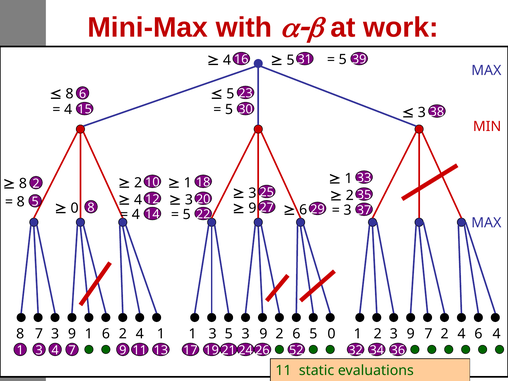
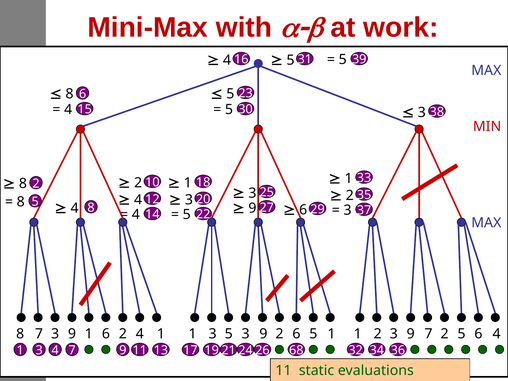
0 at (75, 208): 0 -> 4
5 0: 0 -> 1
7 2 4: 4 -> 5
52: 52 -> 68
